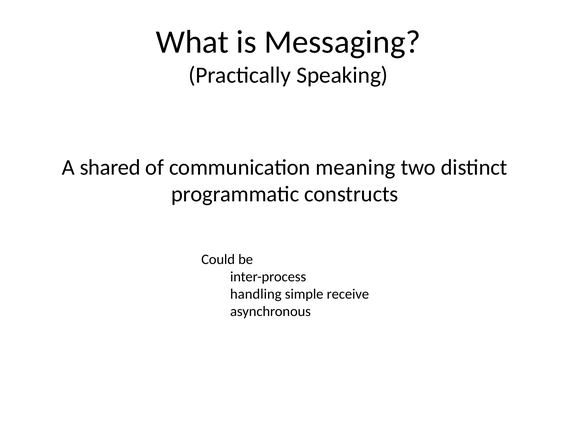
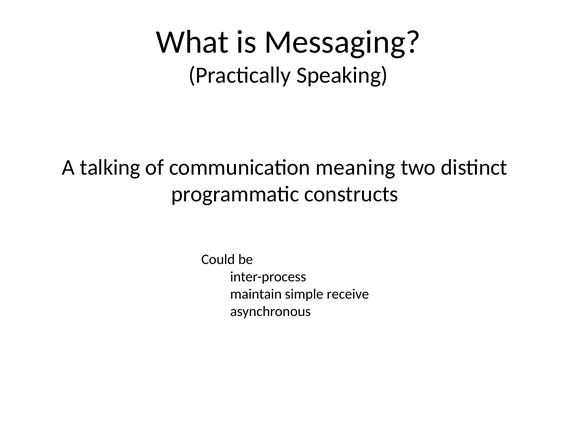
shared: shared -> talking
handling: handling -> maintain
